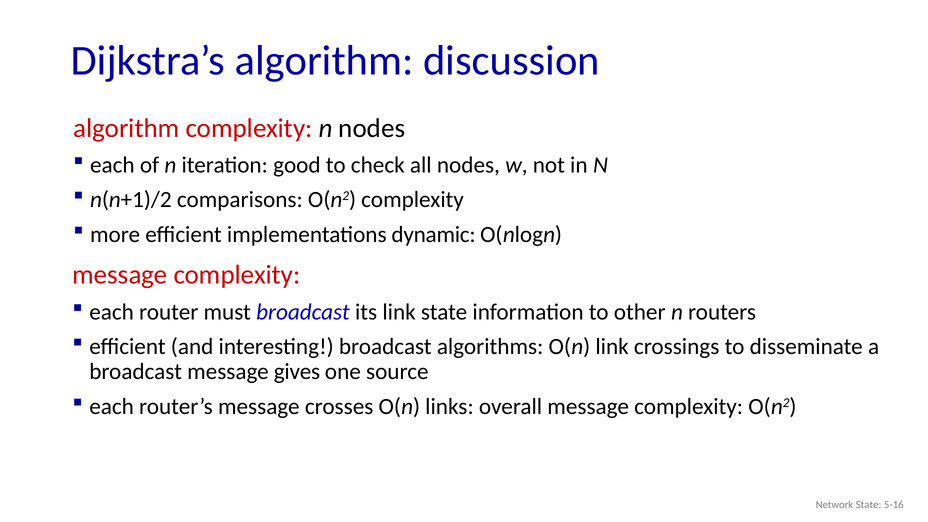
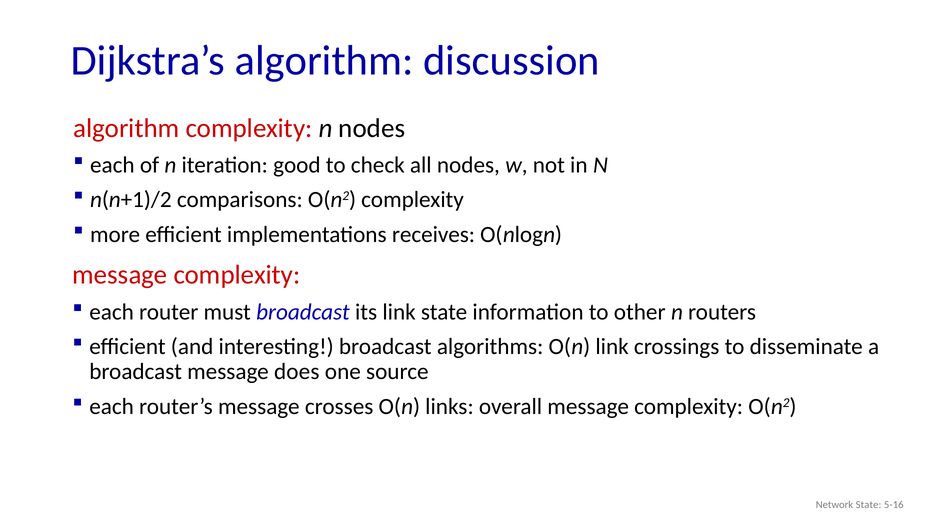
dynamic: dynamic -> receives
gives: gives -> does
